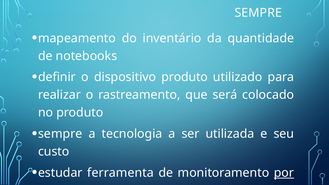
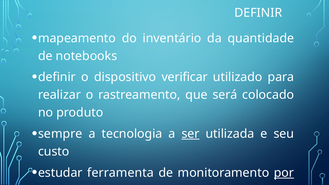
SEMPRE at (258, 13): SEMPRE -> DEFINIR
dispositivo produto: produto -> verificar
ser underline: none -> present
